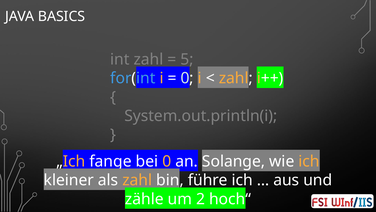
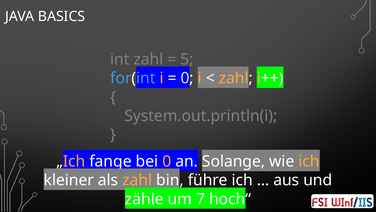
2: 2 -> 7
